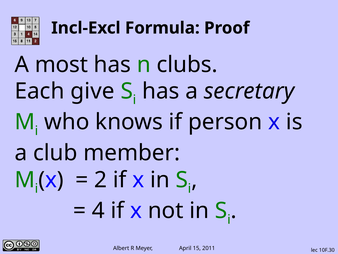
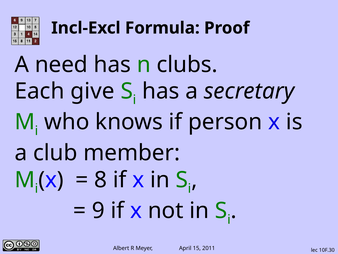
most: most -> need
2: 2 -> 8
4: 4 -> 9
